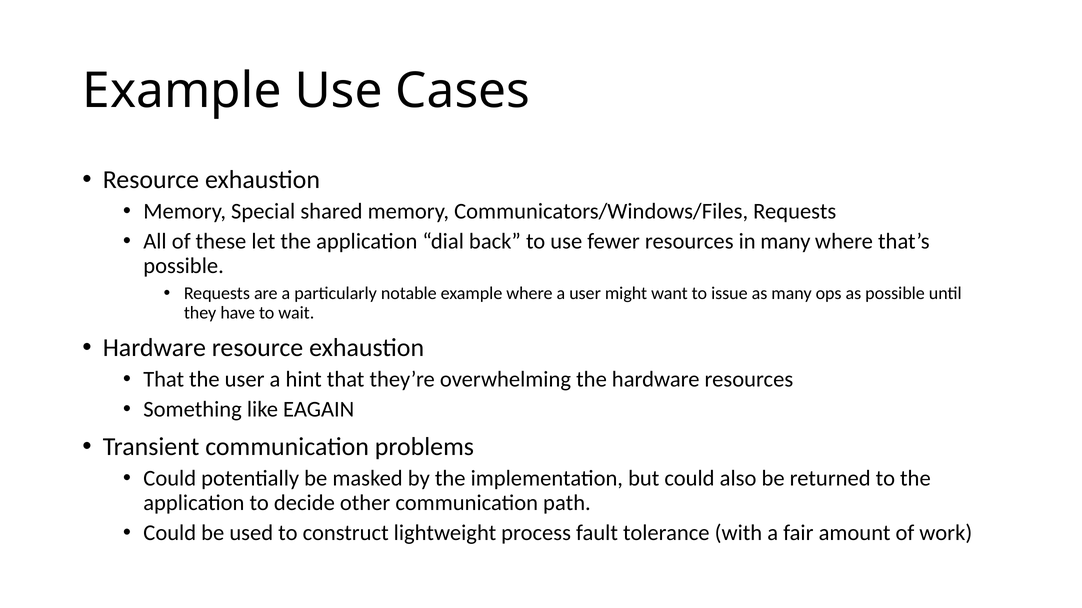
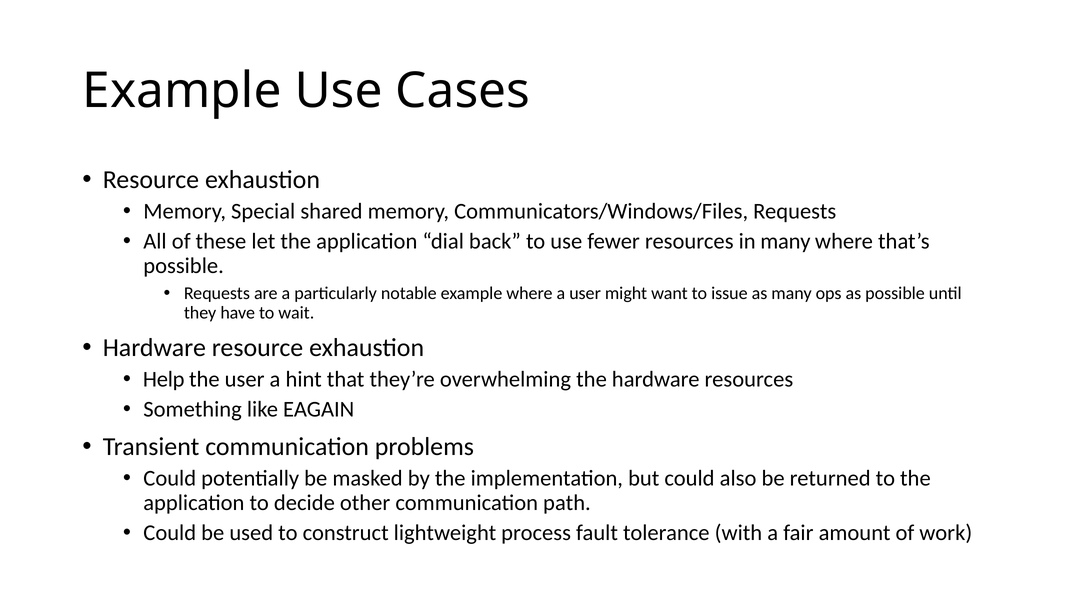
That at (164, 380): That -> Help
